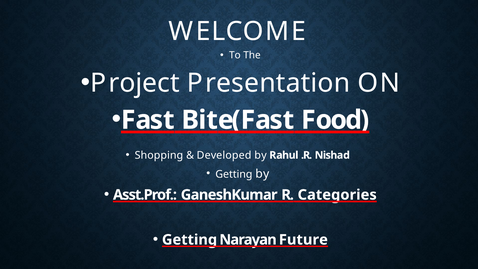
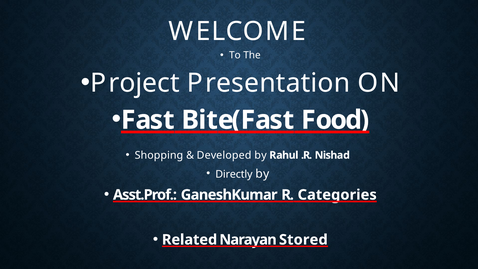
Getting at (234, 174): Getting -> Directly
Getting at (190, 240): Getting -> Related
Future: Future -> Stored
